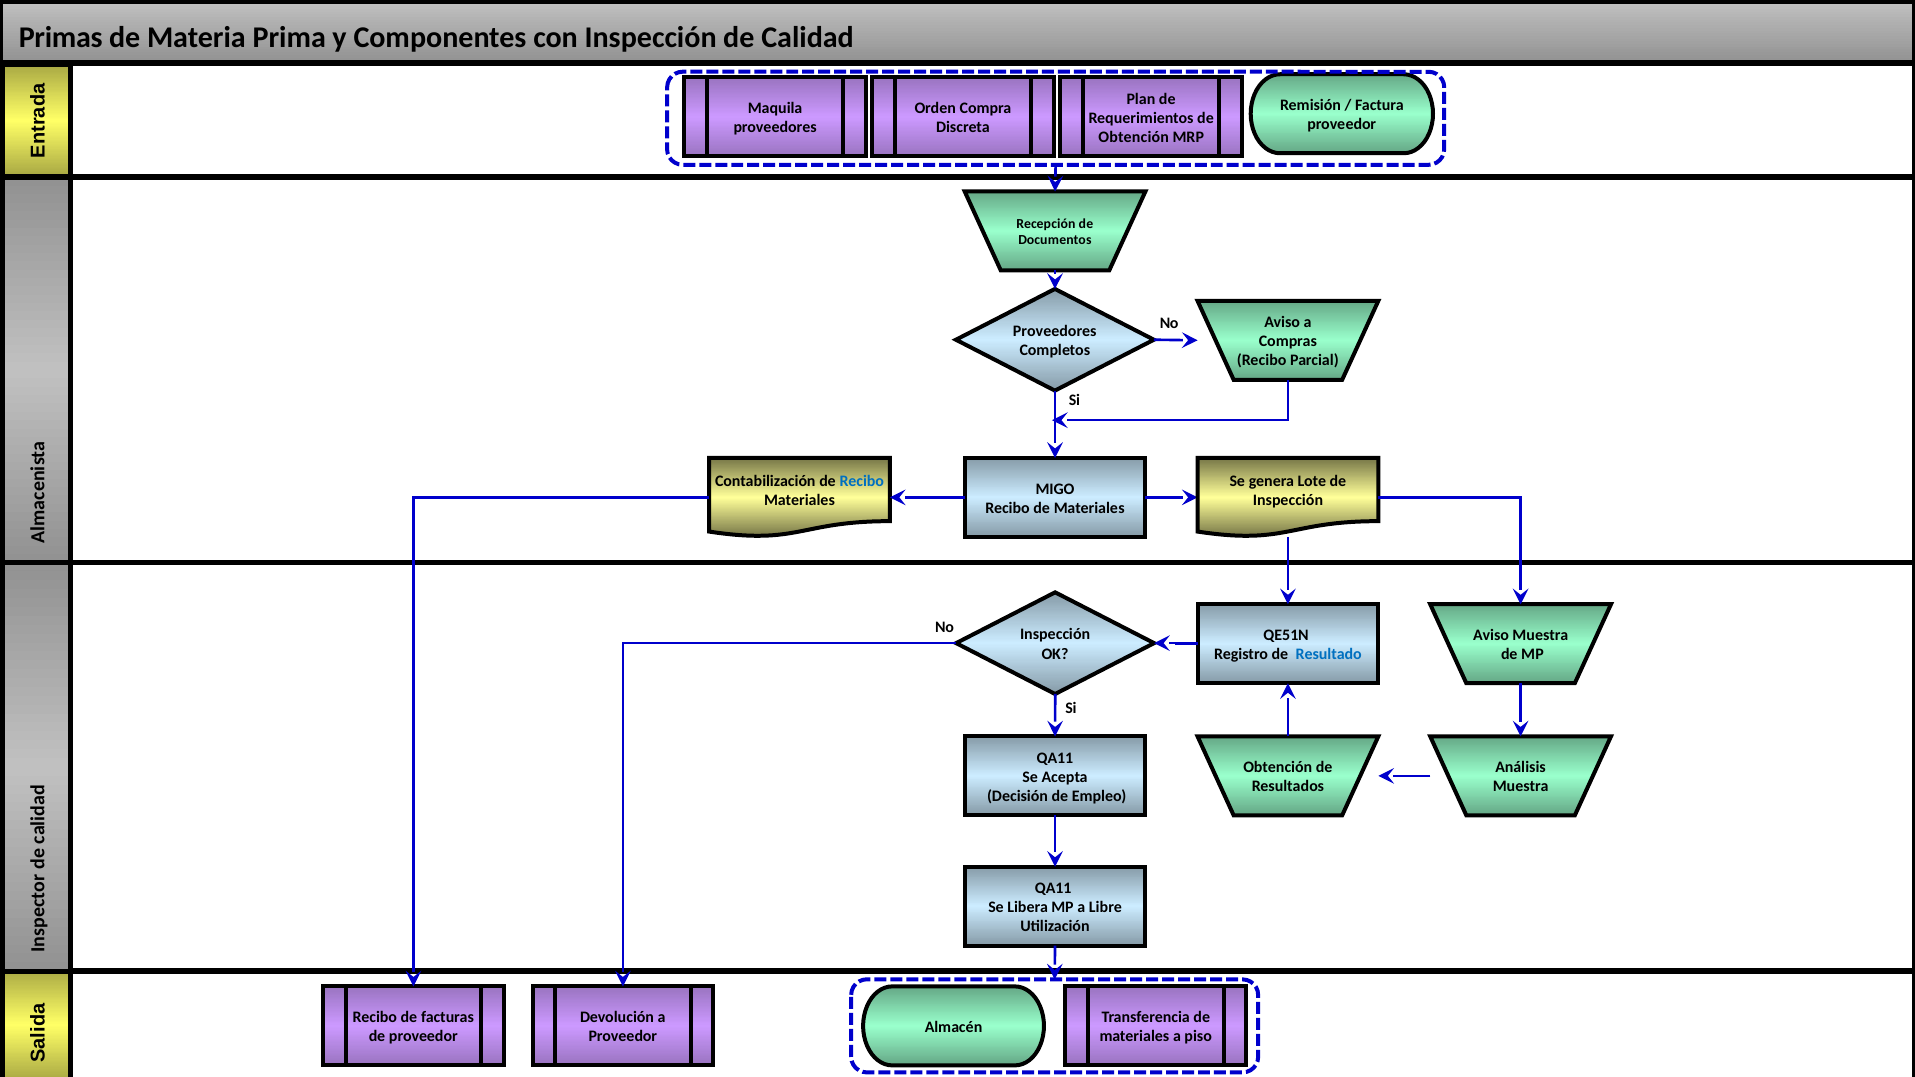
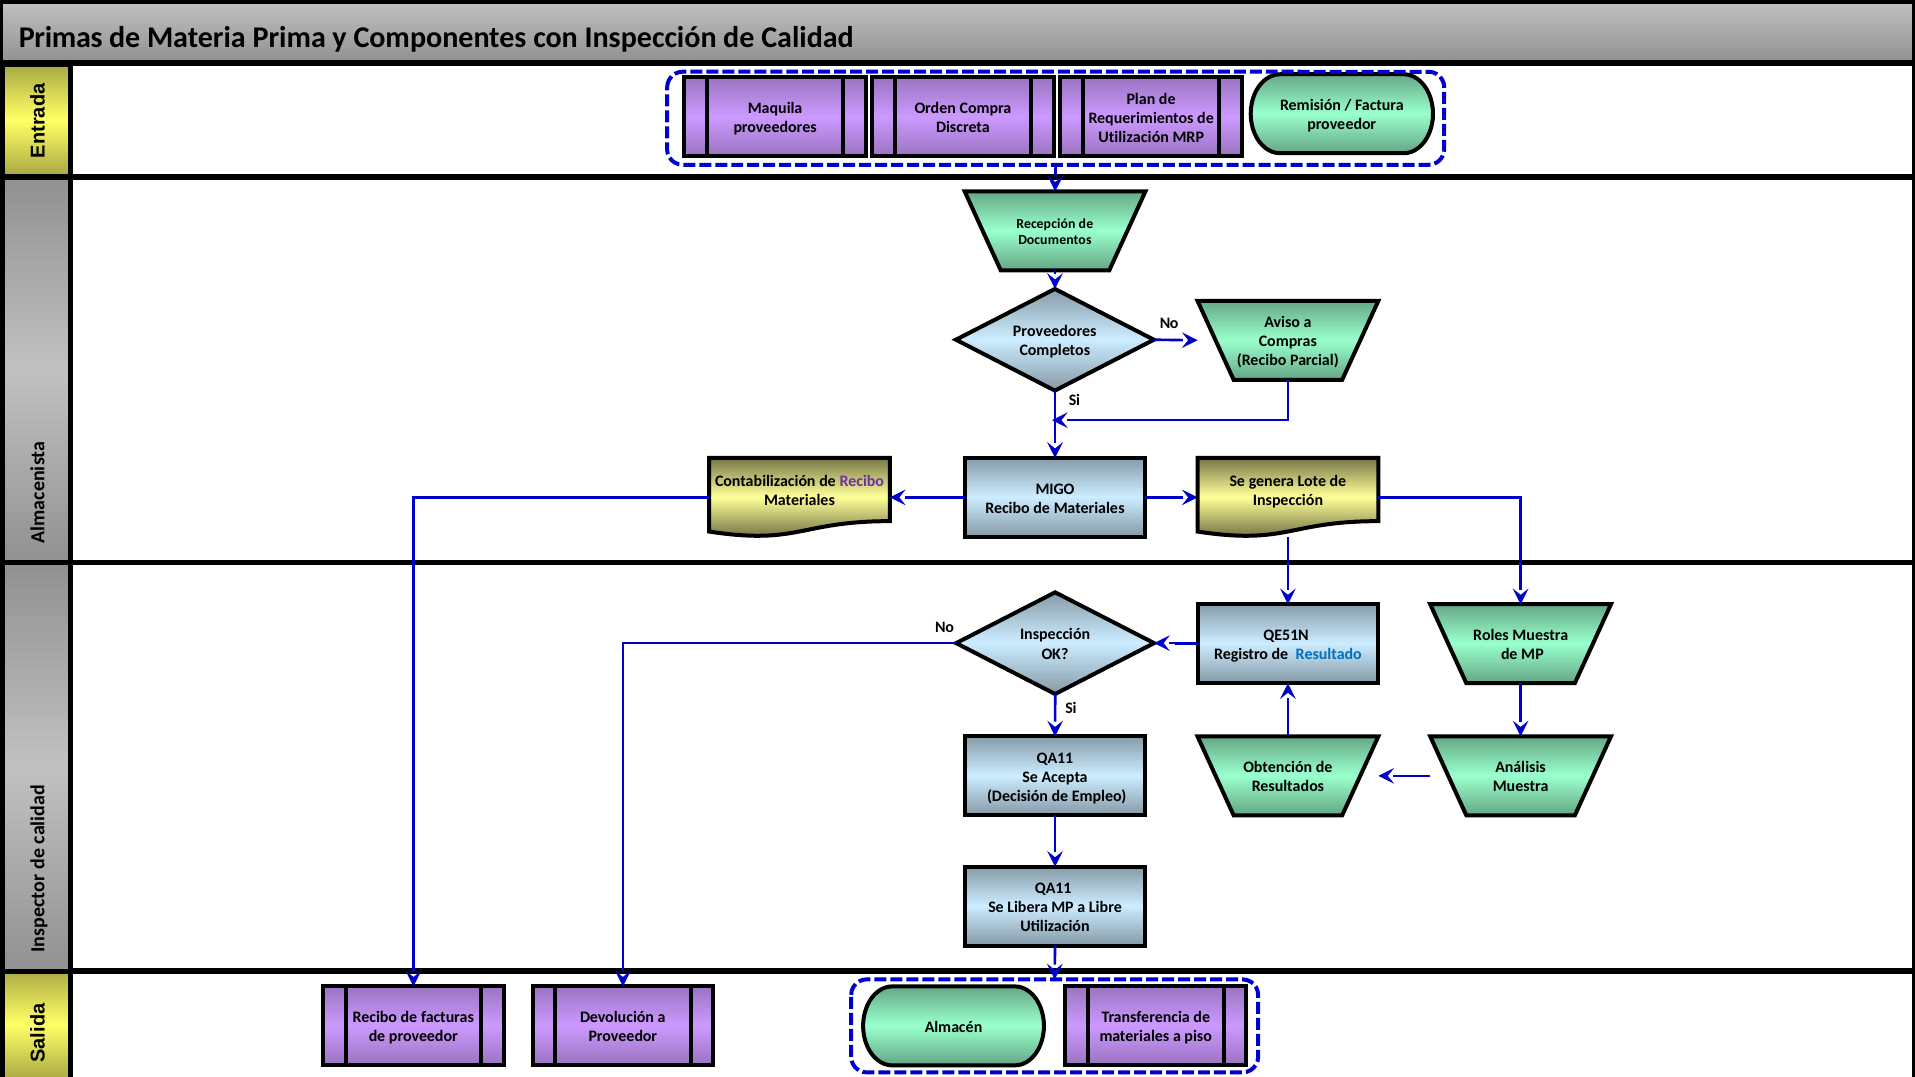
Obtención at (1134, 137): Obtención -> Utilización
Recibo at (862, 481) colour: blue -> purple
Aviso at (1491, 635): Aviso -> Roles
